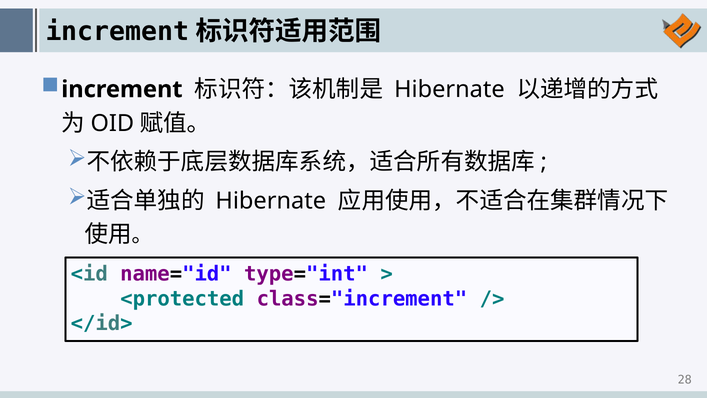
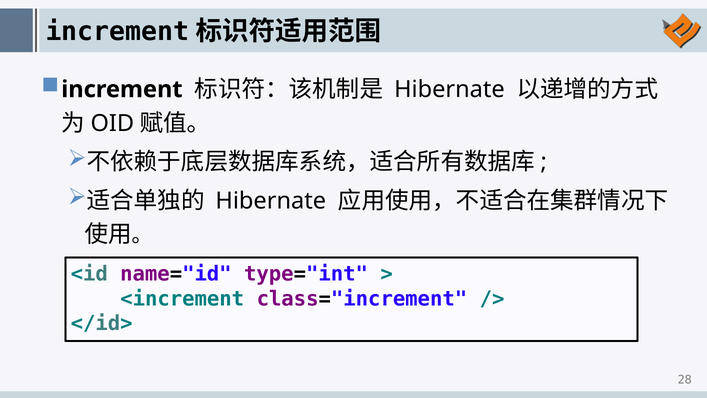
<protected: <protected -> <increment
